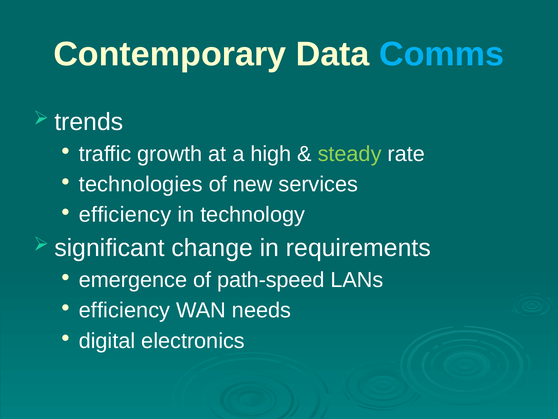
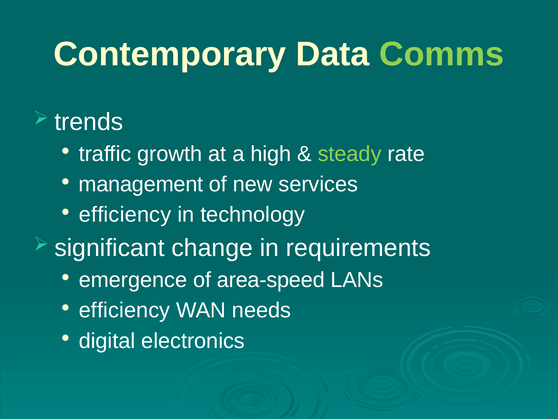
Comms colour: light blue -> light green
technologies: technologies -> management
path-speed: path-speed -> area-speed
